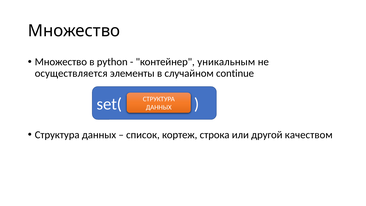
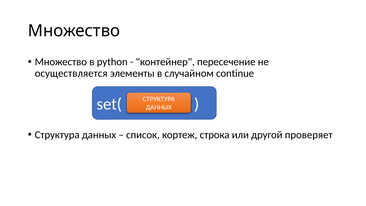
уникальным: уникальным -> пересечение
качеством: качеством -> проверяет
